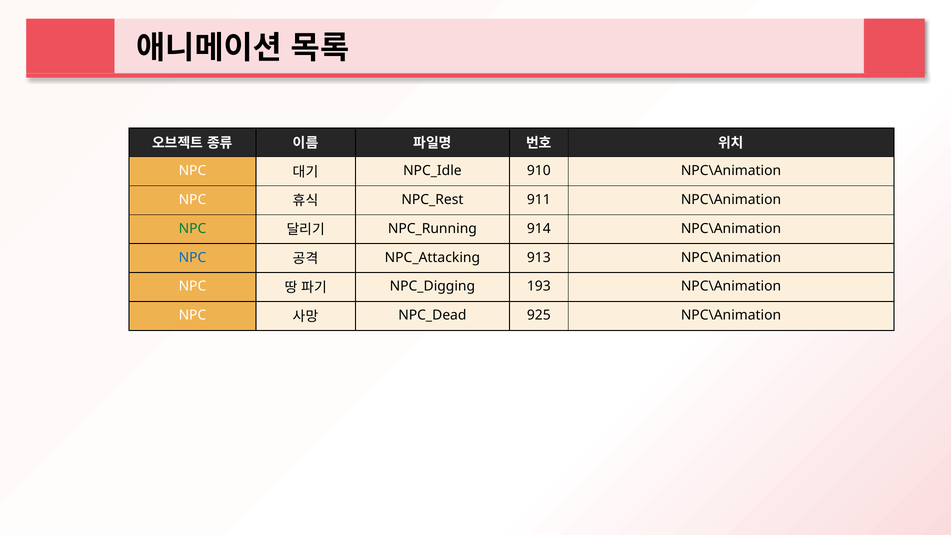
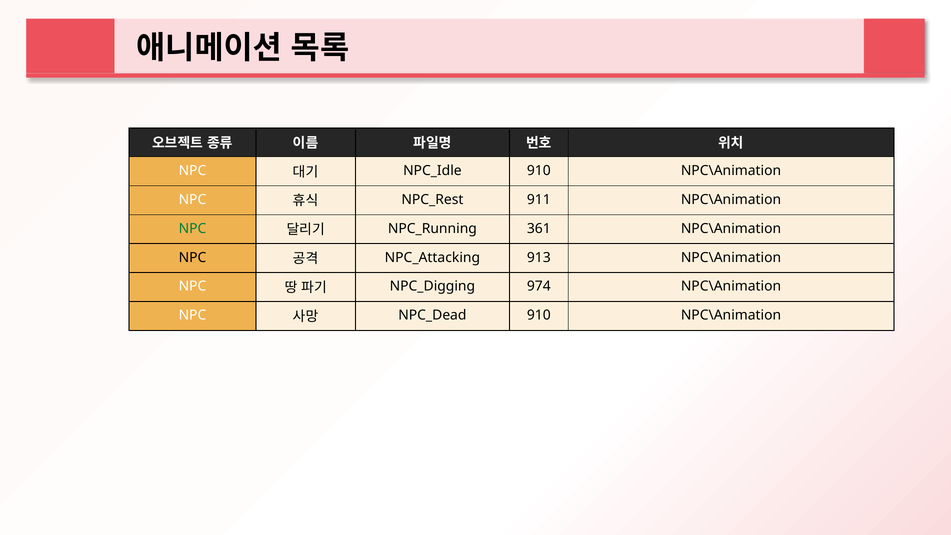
914: 914 -> 361
NPC at (192, 257) colour: blue -> black
193: 193 -> 974
925 at (539, 315): 925 -> 910
